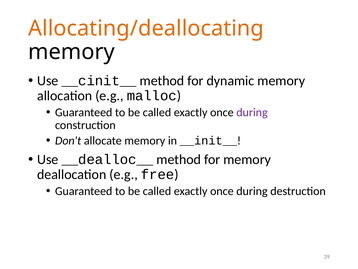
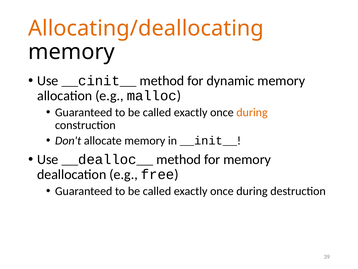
during at (252, 112) colour: purple -> orange
